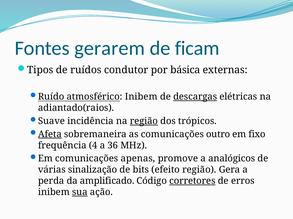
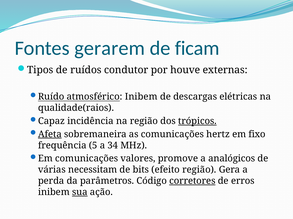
básica: básica -> houve
descargas underline: present -> none
adiantado(raios: adiantado(raios -> qualidade(raios
Suave: Suave -> Capaz
região at (144, 121) underline: present -> none
trópicos underline: none -> present
outro: outro -> hertz
4: 4 -> 5
36: 36 -> 34
apenas: apenas -> valores
sinalização: sinalização -> necessitam
amplificado: amplificado -> parâmetros
